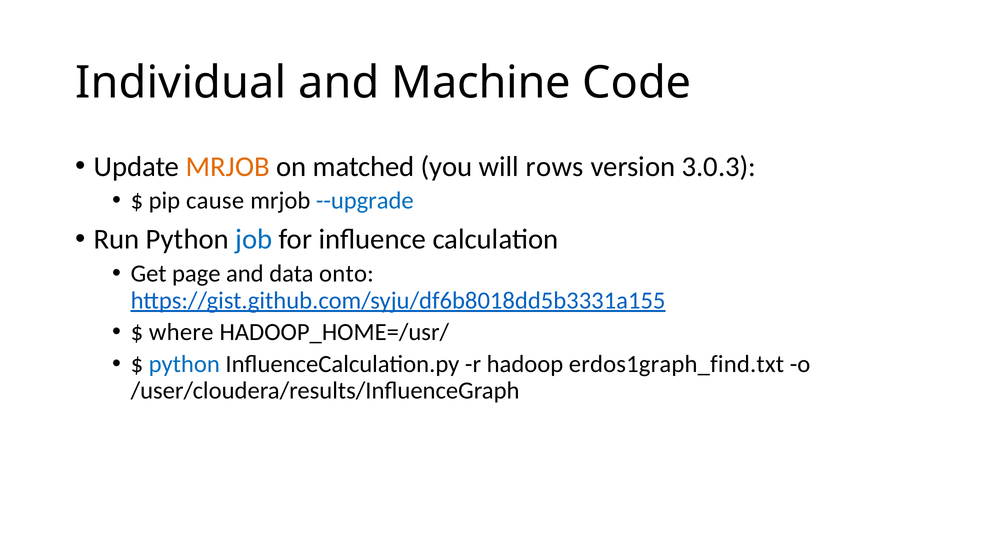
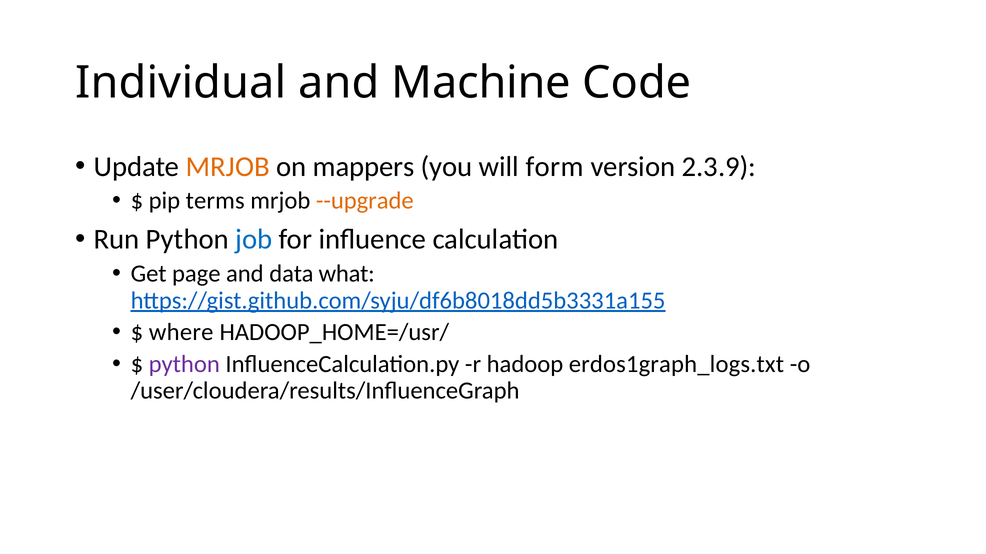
matched: matched -> mappers
rows: rows -> form
3.0.3: 3.0.3 -> 2.3.9
cause: cause -> terms
--upgrade colour: blue -> orange
onto: onto -> what
python at (184, 364) colour: blue -> purple
erdos1graph_find.txt: erdos1graph_find.txt -> erdos1graph_logs.txt
